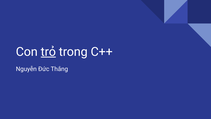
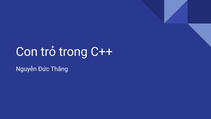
trỏ underline: present -> none
